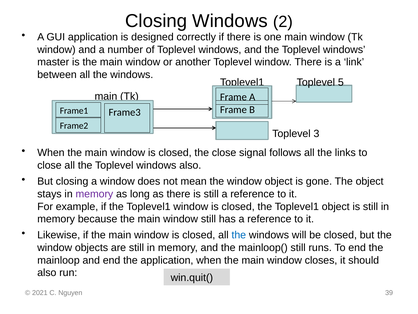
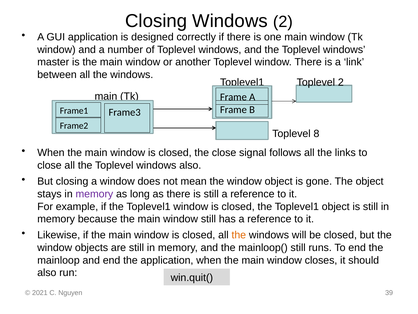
Toplevel 5: 5 -> 2
3: 3 -> 8
the at (239, 235) colour: blue -> orange
